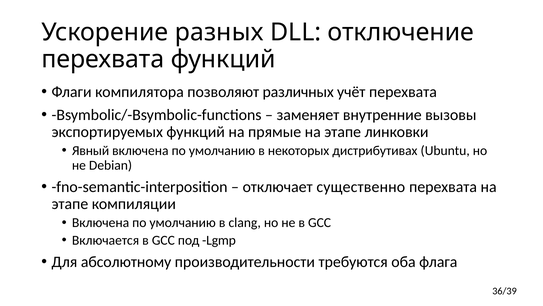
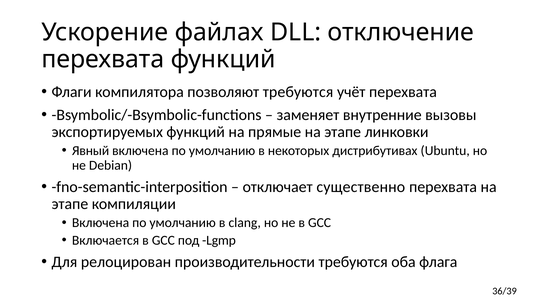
разных: разных -> файлах
позволяют различных: различных -> требуются
абсолютному: абсолютному -> релоцирован
